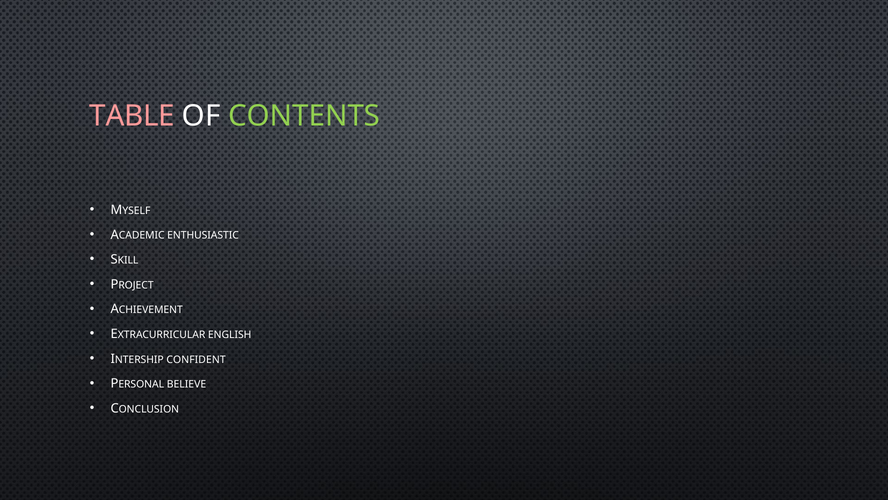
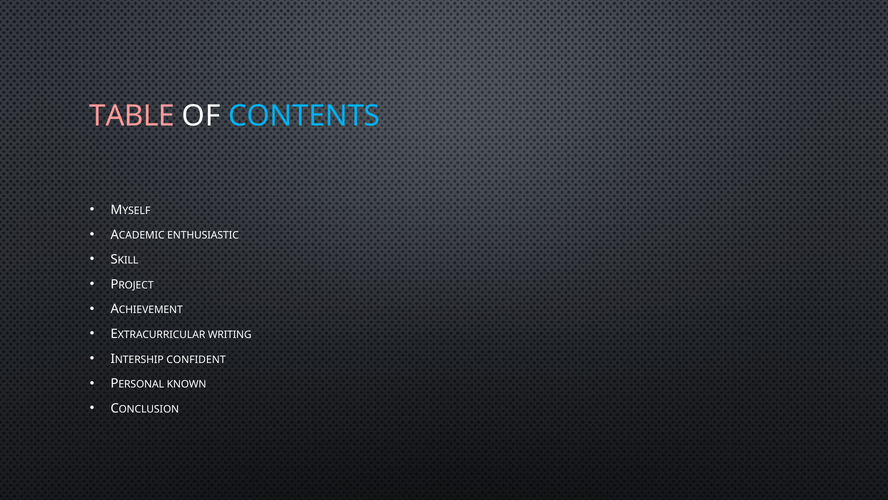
CONTENTS colour: light green -> light blue
ENGLISH: ENGLISH -> WRITING
BELIEVE: BELIEVE -> KNOWN
